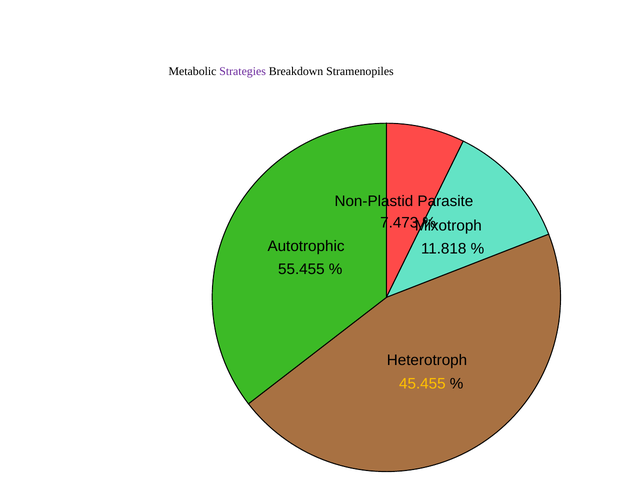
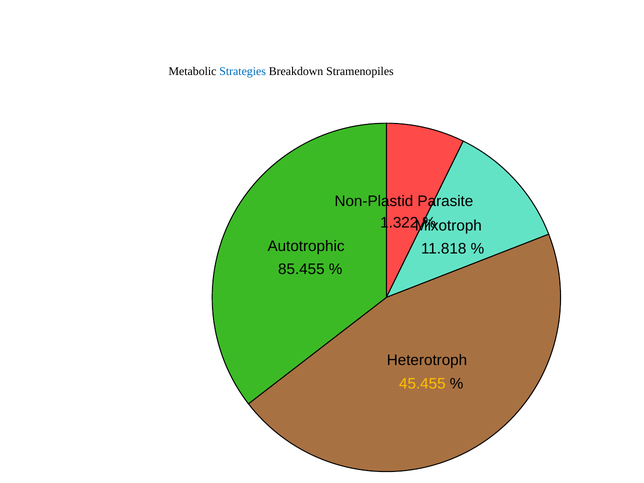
Strategies colour: purple -> blue
7.473: 7.473 -> 1.322
55.455: 55.455 -> 85.455
